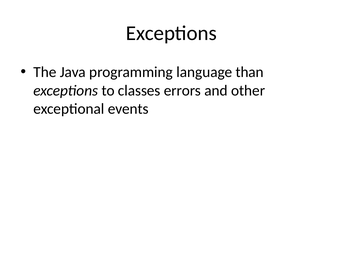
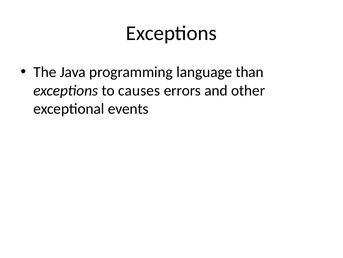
classes: classes -> causes
